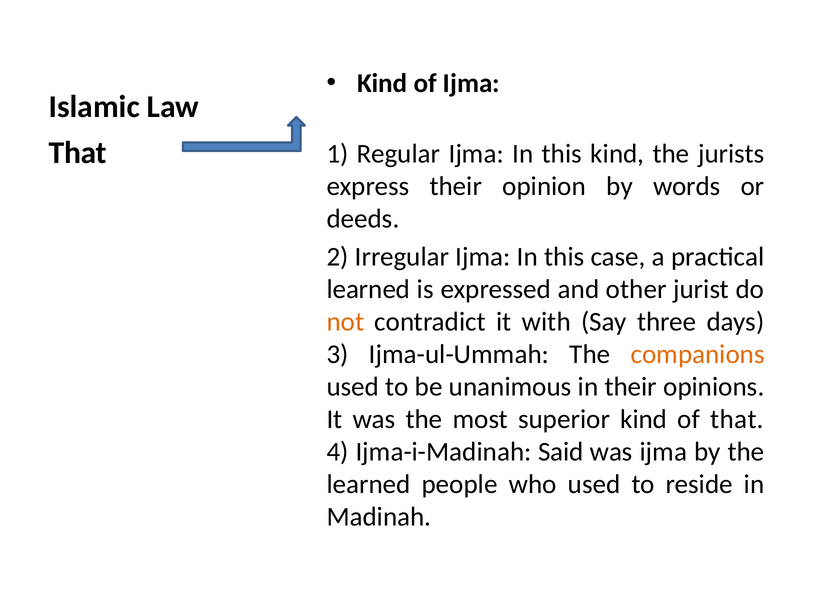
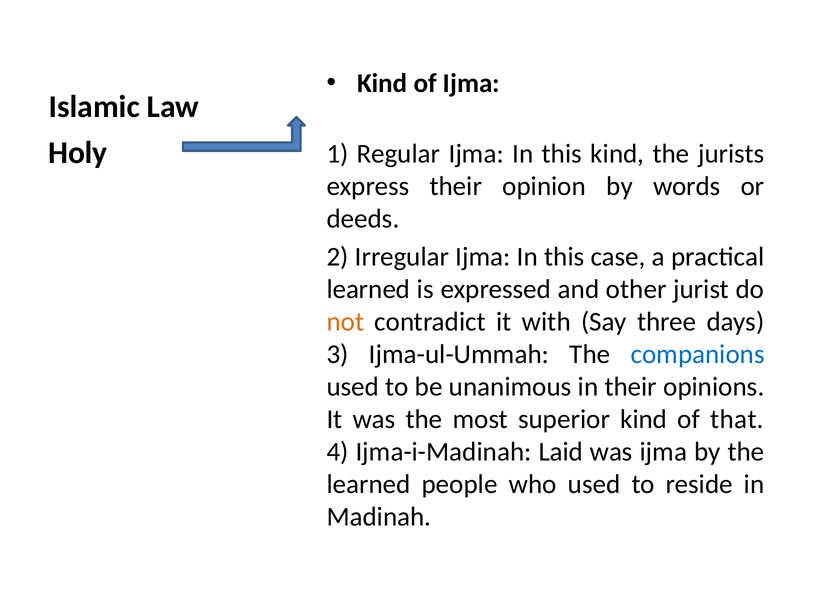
That at (78, 153): That -> Holy
companions colour: orange -> blue
Said: Said -> Laid
